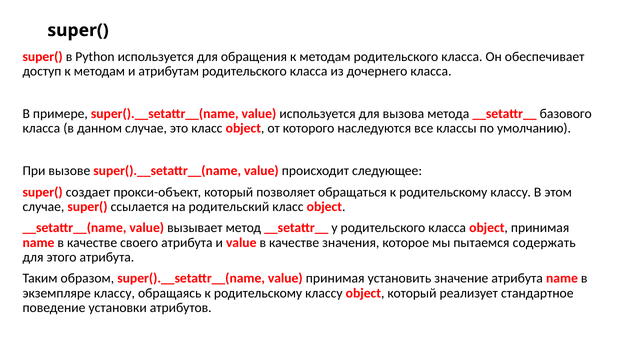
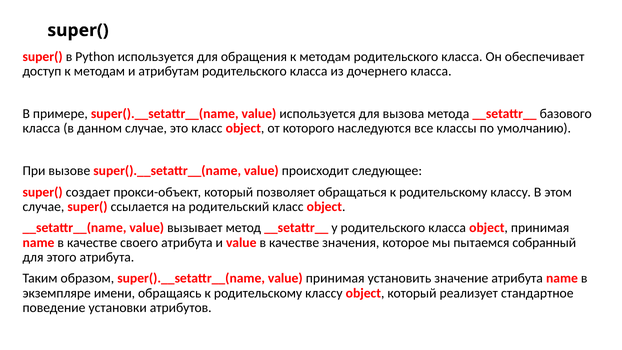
содержать: содержать -> собранный
экземпляре классу: классу -> имени
